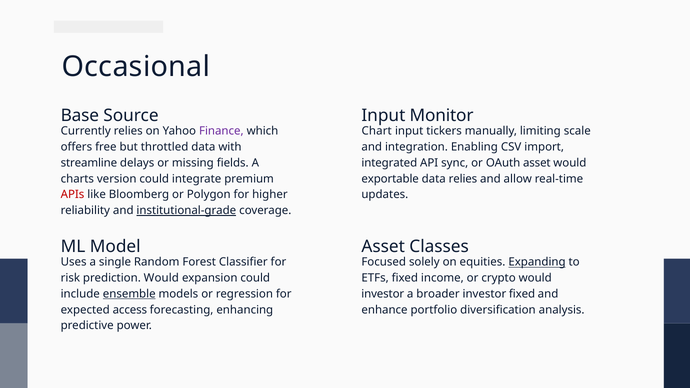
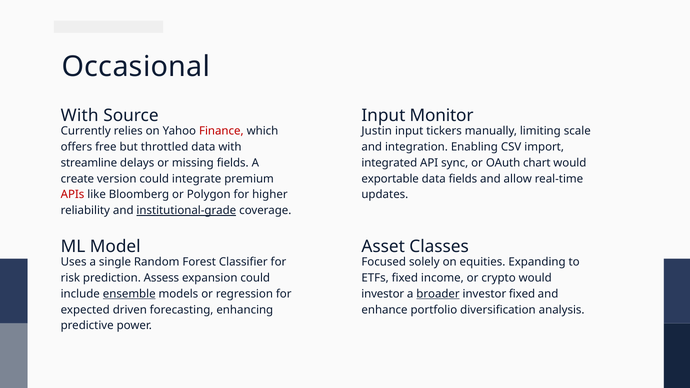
Base at (80, 115): Base -> With
Finance colour: purple -> red
Chart: Chart -> Justin
OAuth asset: asset -> chart
charts: charts -> create
data relies: relies -> fields
Expanding underline: present -> none
prediction Would: Would -> Assess
broader underline: none -> present
access: access -> driven
